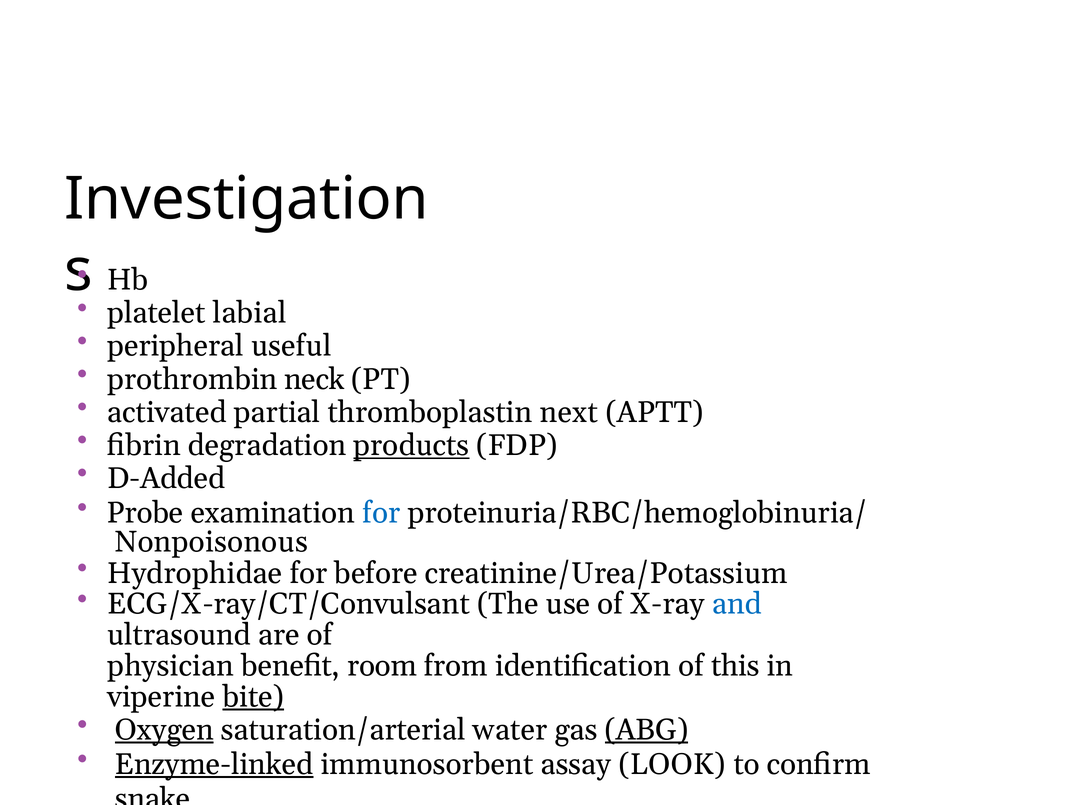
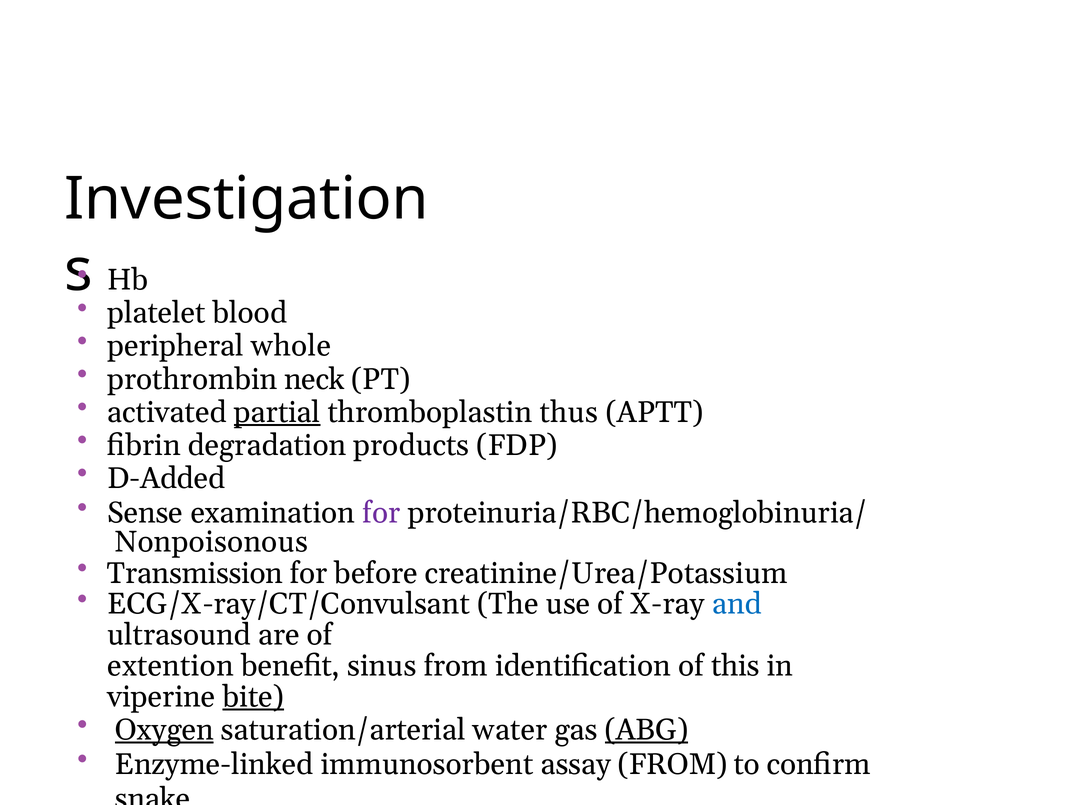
labial: labial -> blood
useful: useful -> whole
partial underline: none -> present
next: next -> thus
products underline: present -> none
Probe: Probe -> Sense
for at (381, 513) colour: blue -> purple
Hydrophidae: Hydrophidae -> Transmission
physician: physician -> extention
room: room -> sinus
Enzyme-linked underline: present -> none
assay LOOK: LOOK -> FROM
